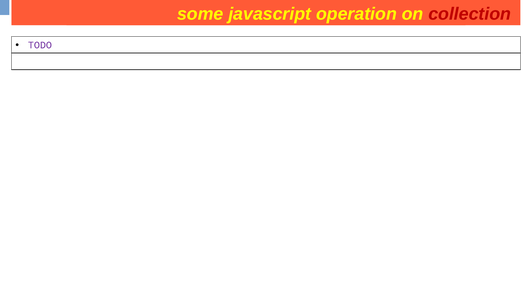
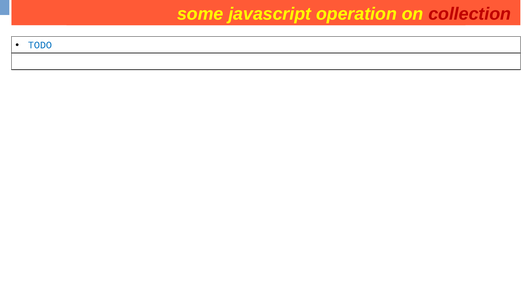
TODO colour: purple -> blue
